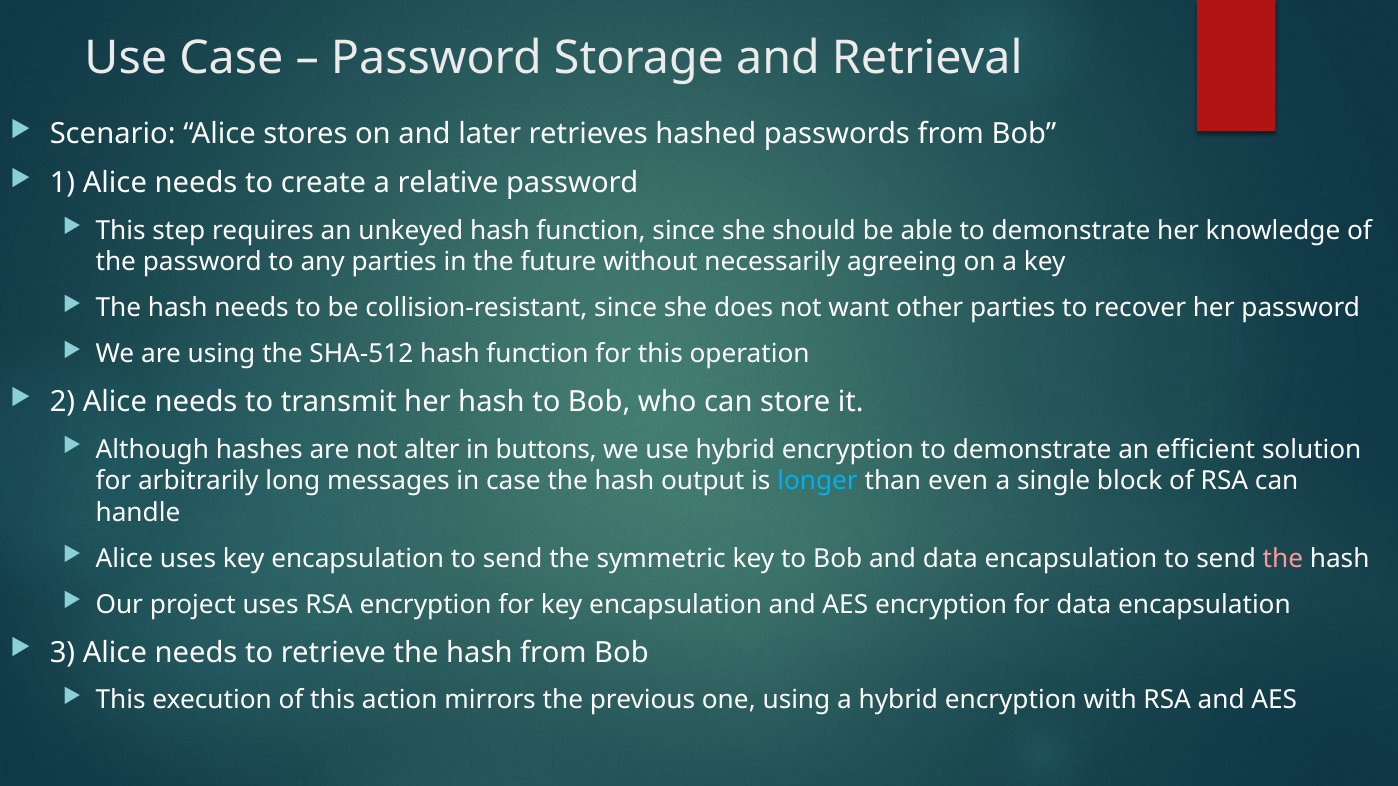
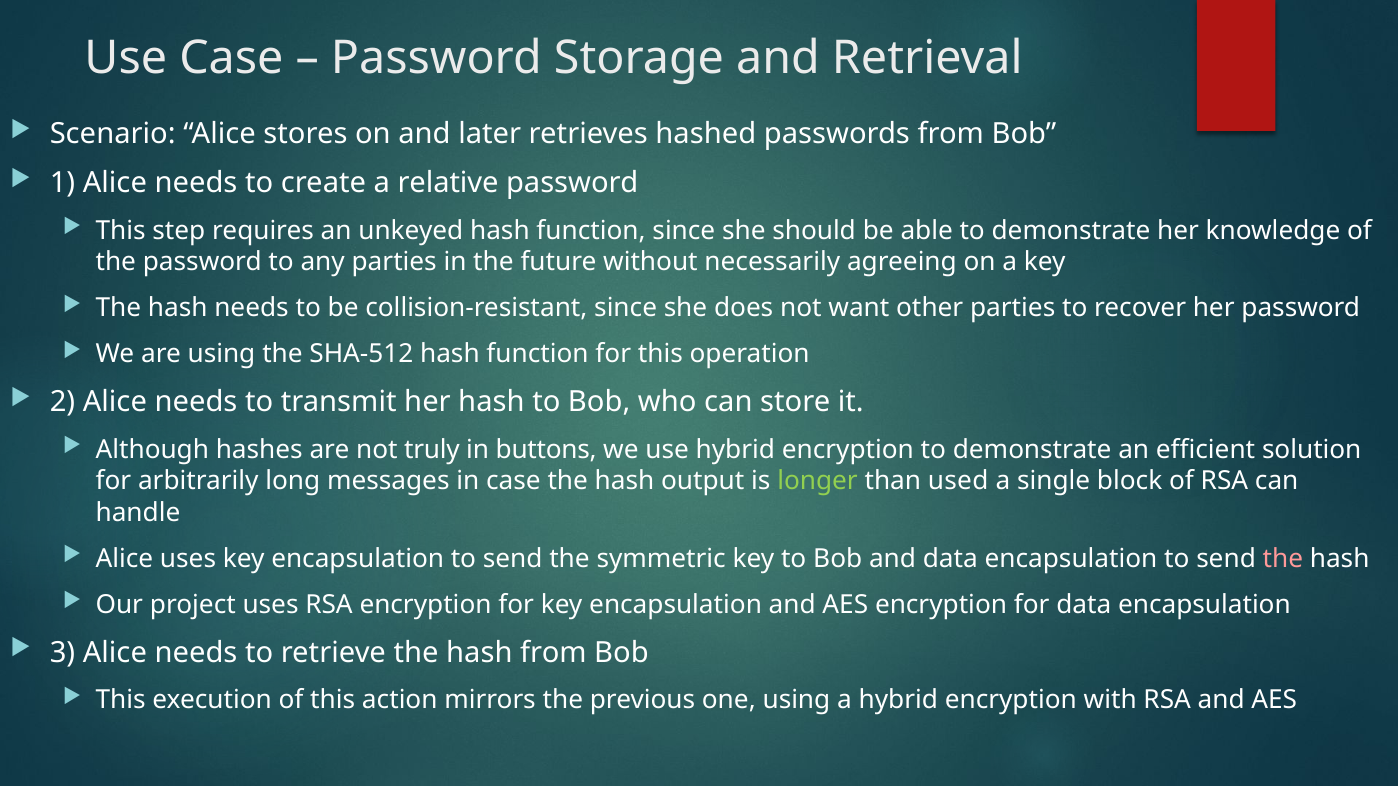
alter: alter -> truly
longer colour: light blue -> light green
even: even -> used
